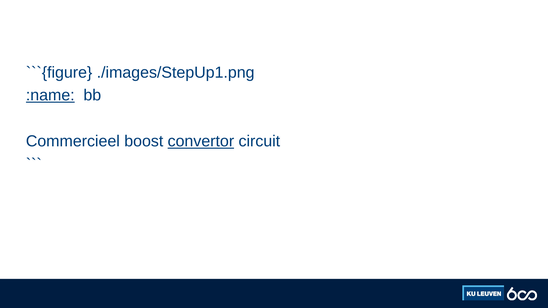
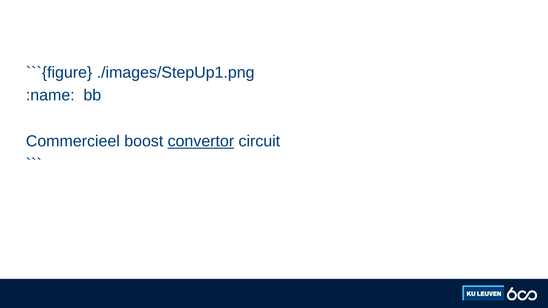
:name underline: present -> none
